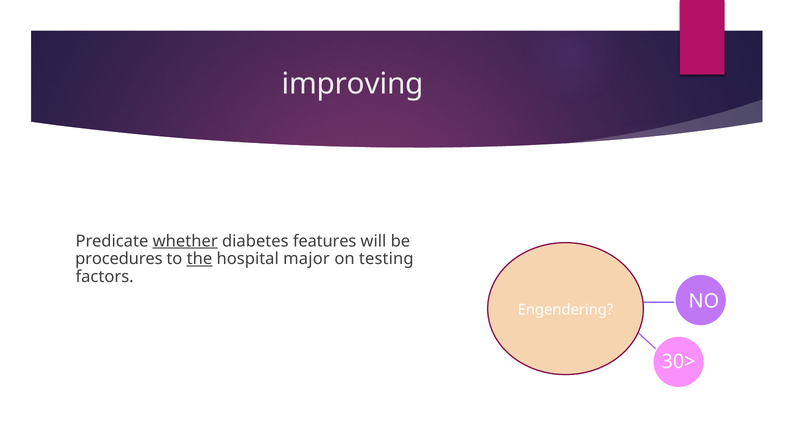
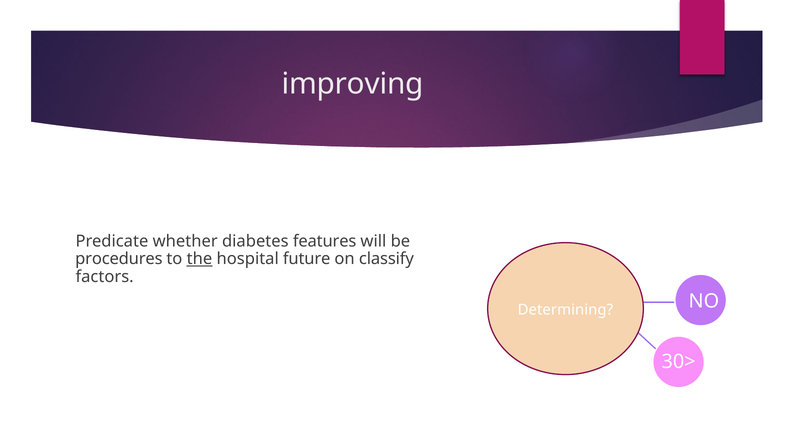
whether underline: present -> none
major: major -> future
testing: testing -> classify
Engendering: Engendering -> Determining
